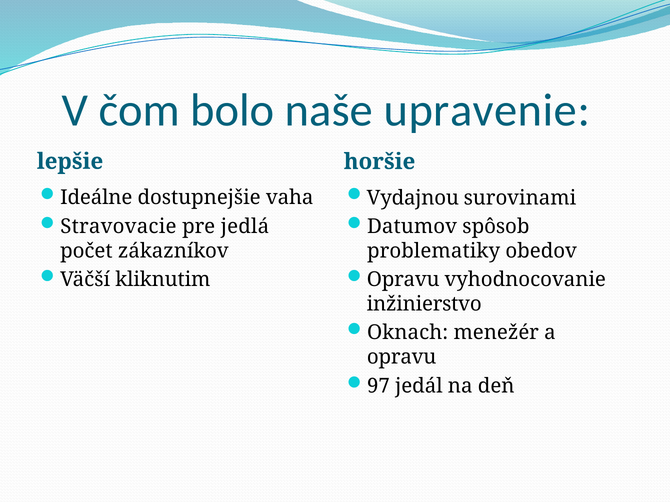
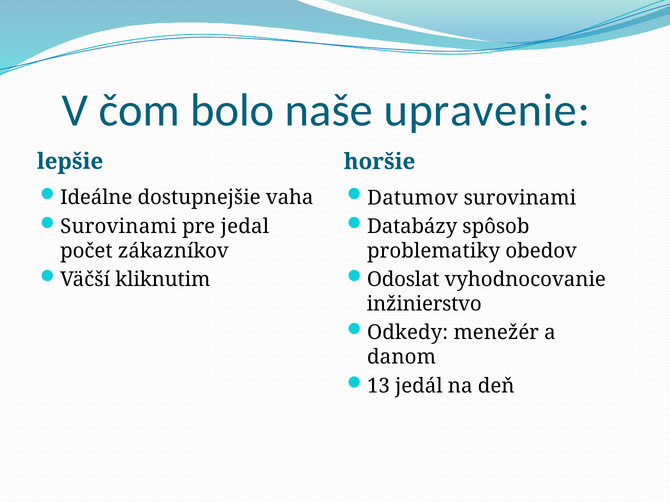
Vydajnou: Vydajnou -> Datumov
Stravovacie at (118, 227): Stravovacie -> Surovinami
jedlá: jedlá -> jedal
Datumov: Datumov -> Databázy
Opravu at (403, 280): Opravu -> Odoslat
Oknach: Oknach -> Odkedy
opravu at (402, 358): opravu -> danom
97: 97 -> 13
